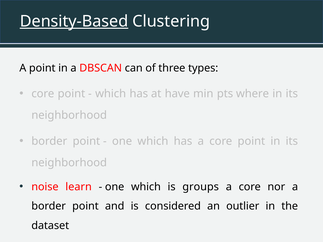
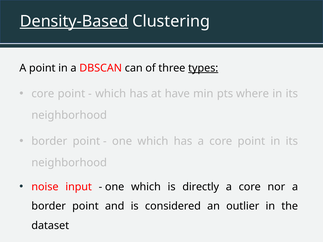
types underline: none -> present
learn: learn -> input
groups: groups -> directly
